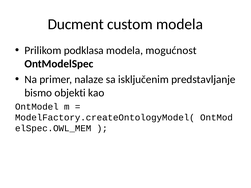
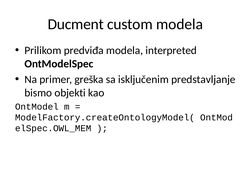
podklasa: podklasa -> predviđa
mogućnost: mogućnost -> interpreted
nalaze: nalaze -> greška
